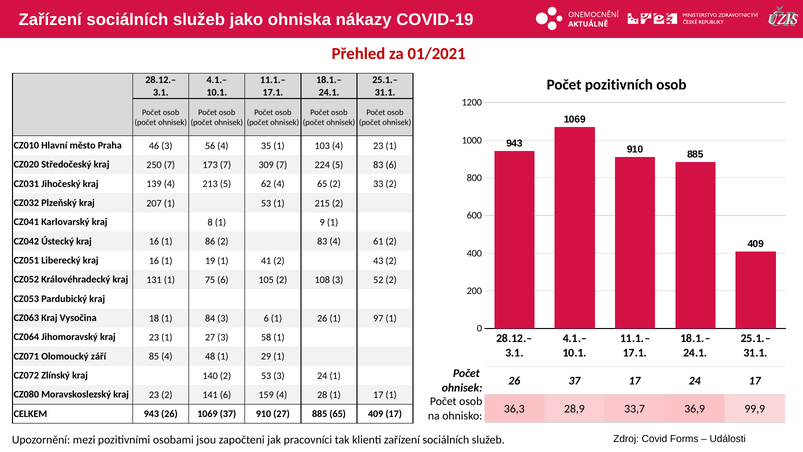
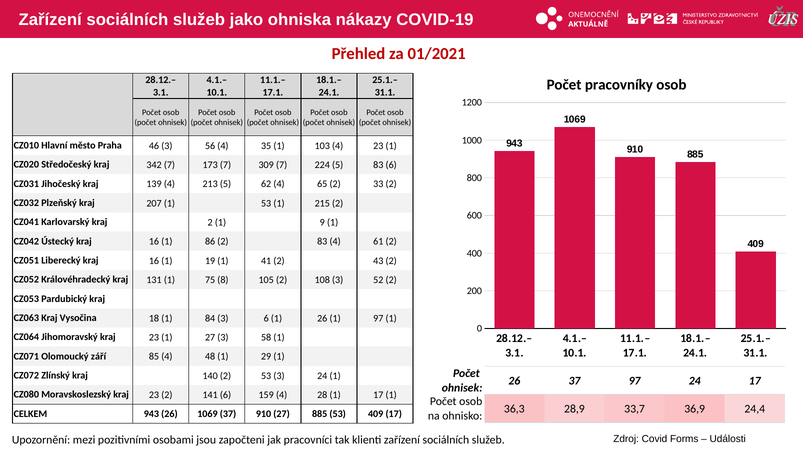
pozitivních: pozitivních -> pracovníky
250: 250 -> 342
kraj 8: 8 -> 2
75 6: 6 -> 8
37 17: 17 -> 97
99,9: 99,9 -> 24,4
885 65: 65 -> 53
